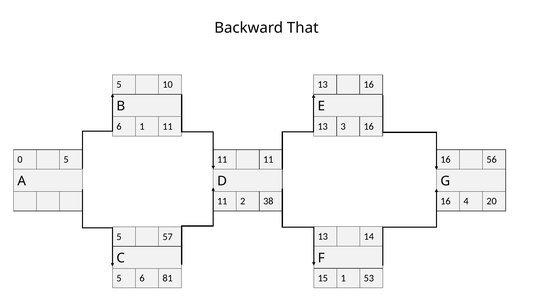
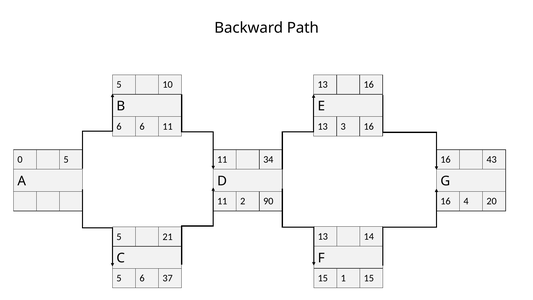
That: That -> Path
6 1: 1 -> 6
11 11: 11 -> 34
56: 56 -> 43
38: 38 -> 90
57: 57 -> 21
1 53: 53 -> 15
81: 81 -> 37
